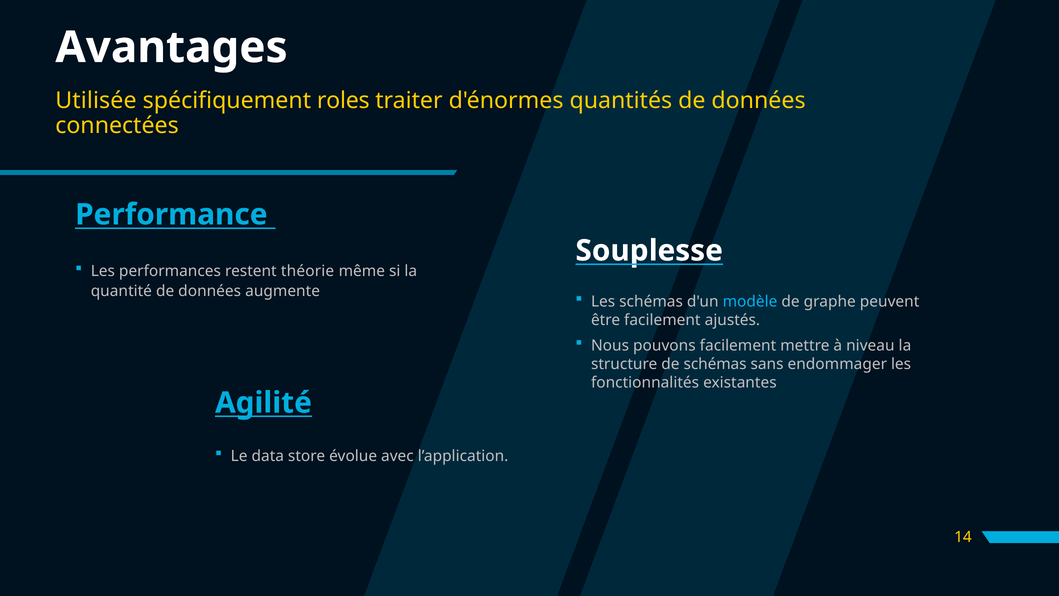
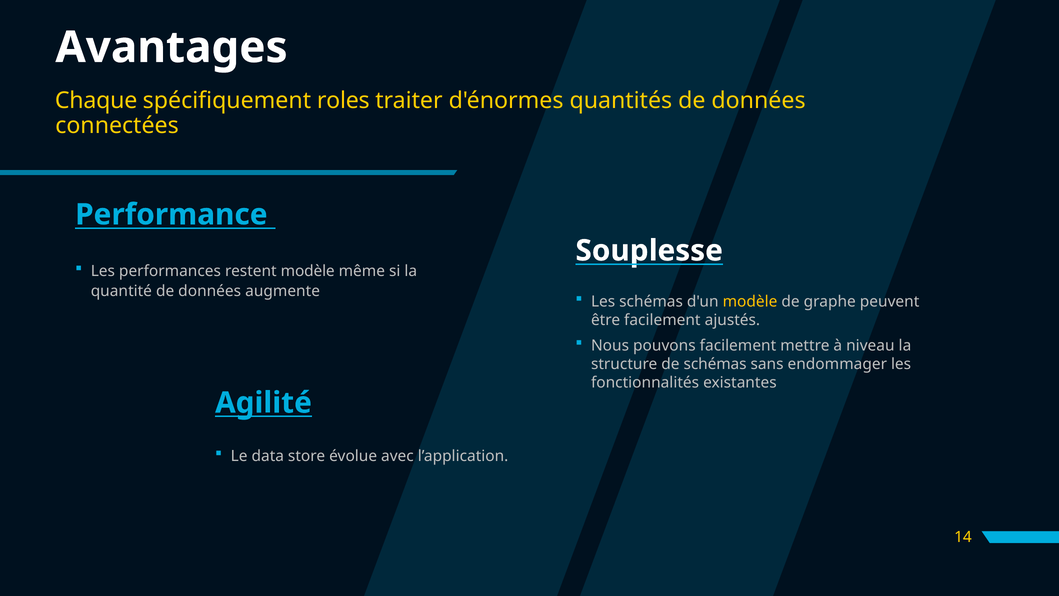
Utilisée: Utilisée -> Chaque
restent théorie: théorie -> modèle
modèle at (750, 302) colour: light blue -> yellow
